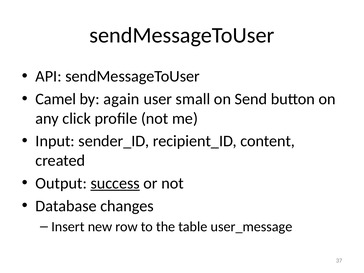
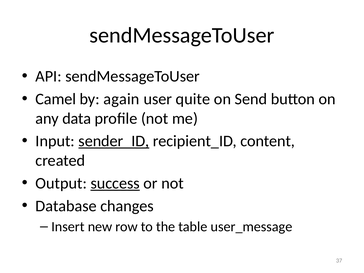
small: small -> quite
click: click -> data
sender_ID underline: none -> present
